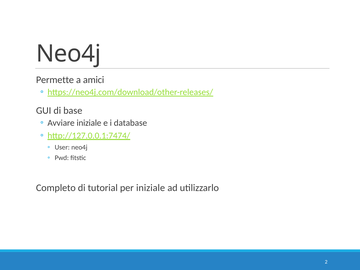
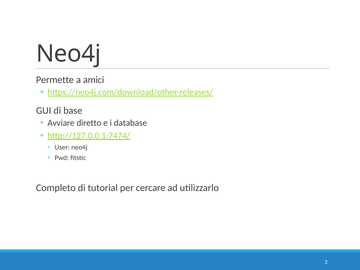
Avviare iniziale: iniziale -> diretto
per iniziale: iniziale -> cercare
